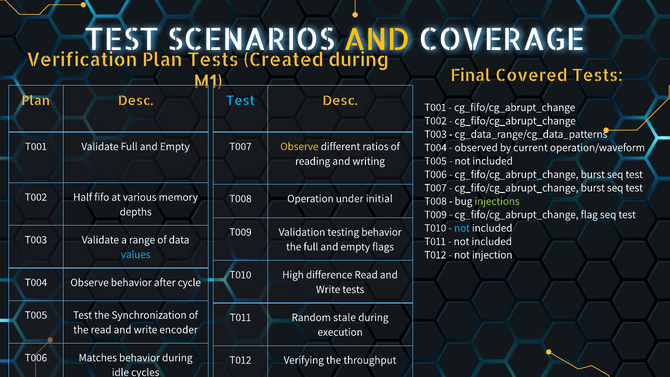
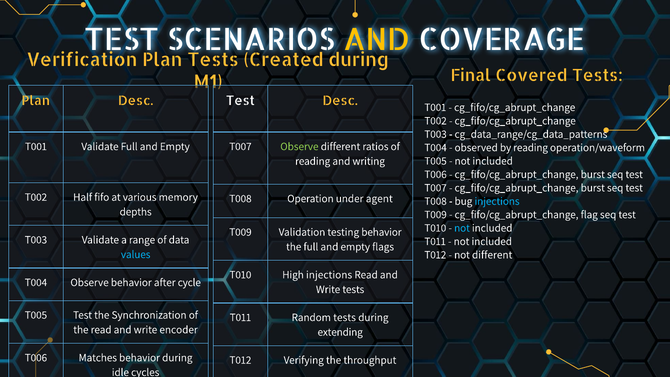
Test at (240, 101) colour: light blue -> white
Observe at (299, 146) colour: yellow -> light green
by current: current -> reading
initial: initial -> agent
injections at (497, 201) colour: light green -> light blue
not injection: injection -> different
High difference: difference -> injections
Random stale: stale -> tests
execution: execution -> extending
